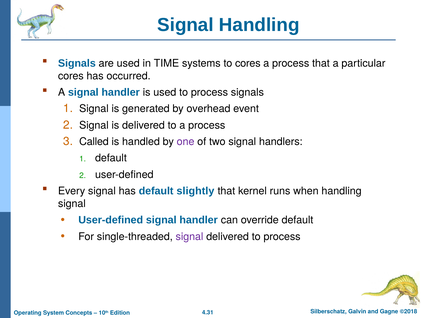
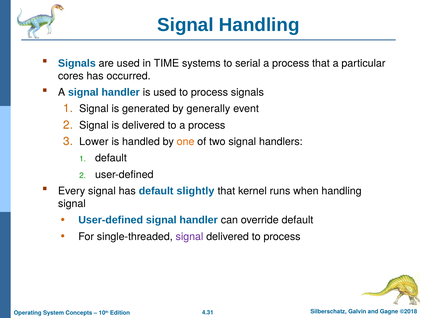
to cores: cores -> serial
overhead: overhead -> generally
Called: Called -> Lower
one colour: purple -> orange
